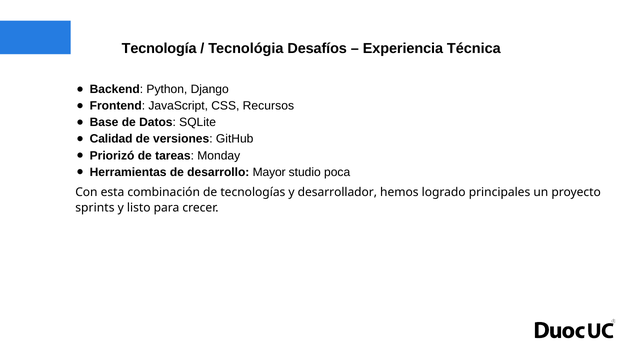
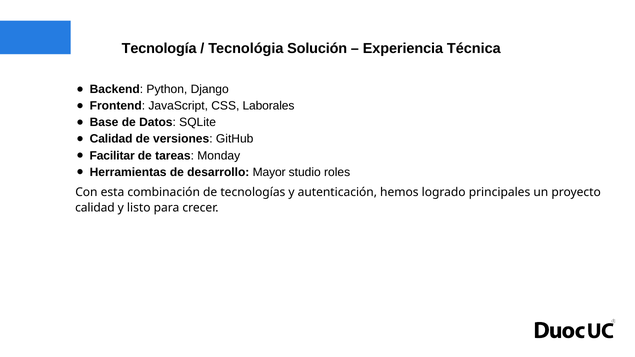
Desafíos: Desafíos -> Solución
Recursos: Recursos -> Laborales
Priorizó: Priorizó -> Facilitar
poca: poca -> roles
desarrollador: desarrollador -> autenticación
sprints at (95, 208): sprints -> calidad
